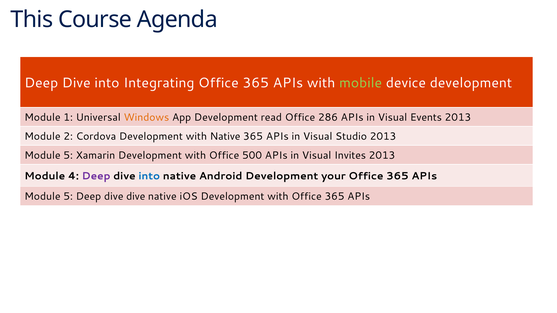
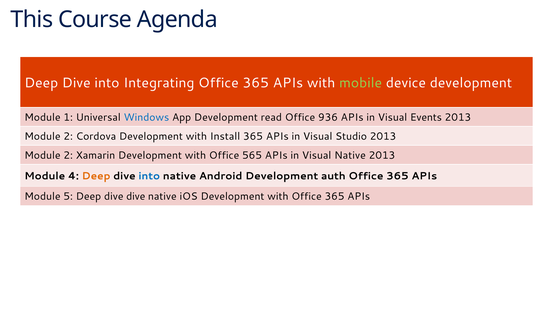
Windows colour: orange -> blue
286: 286 -> 936
with Native: Native -> Install
5 at (68, 156): 5 -> 2
500: 500 -> 565
Visual Invites: Invites -> Native
Deep at (96, 176) colour: purple -> orange
your: your -> auth
